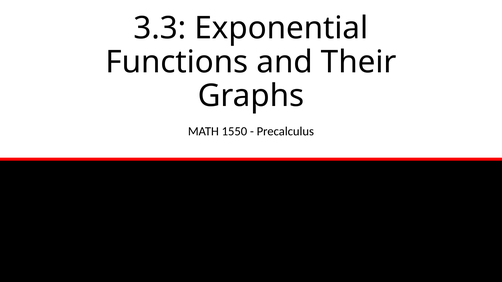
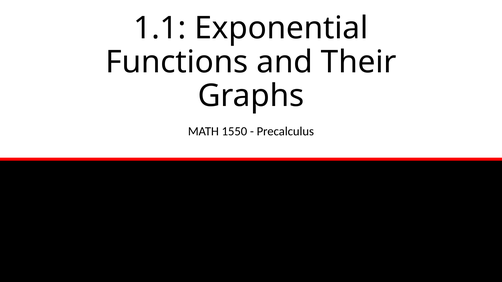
3.3: 3.3 -> 1.1
